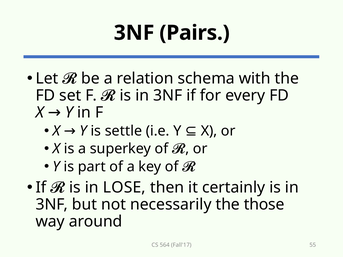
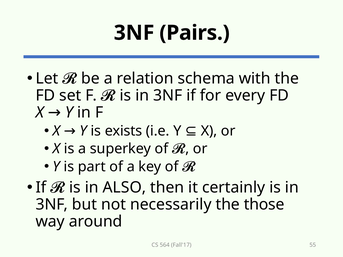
settle: settle -> exists
LOSE: LOSE -> ALSO
